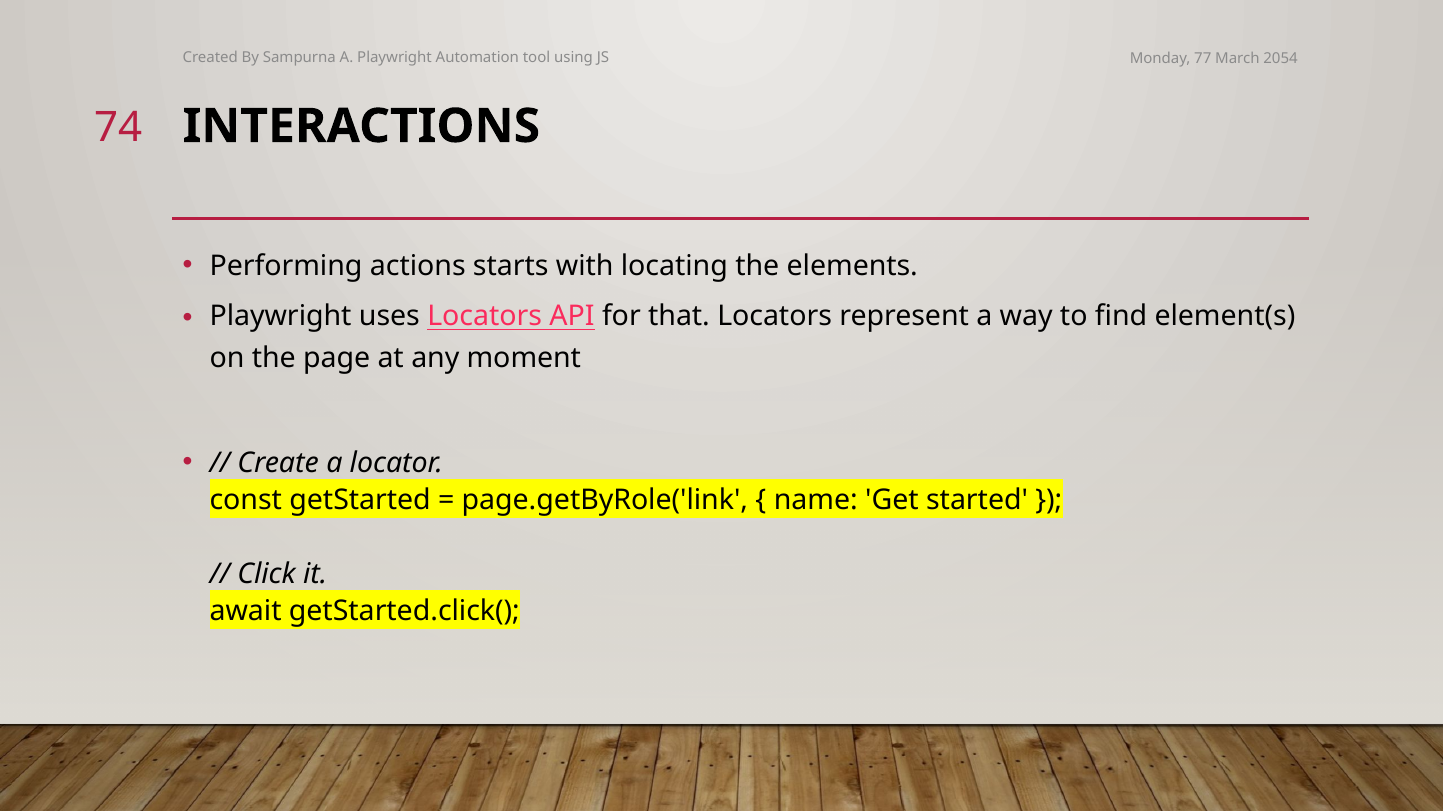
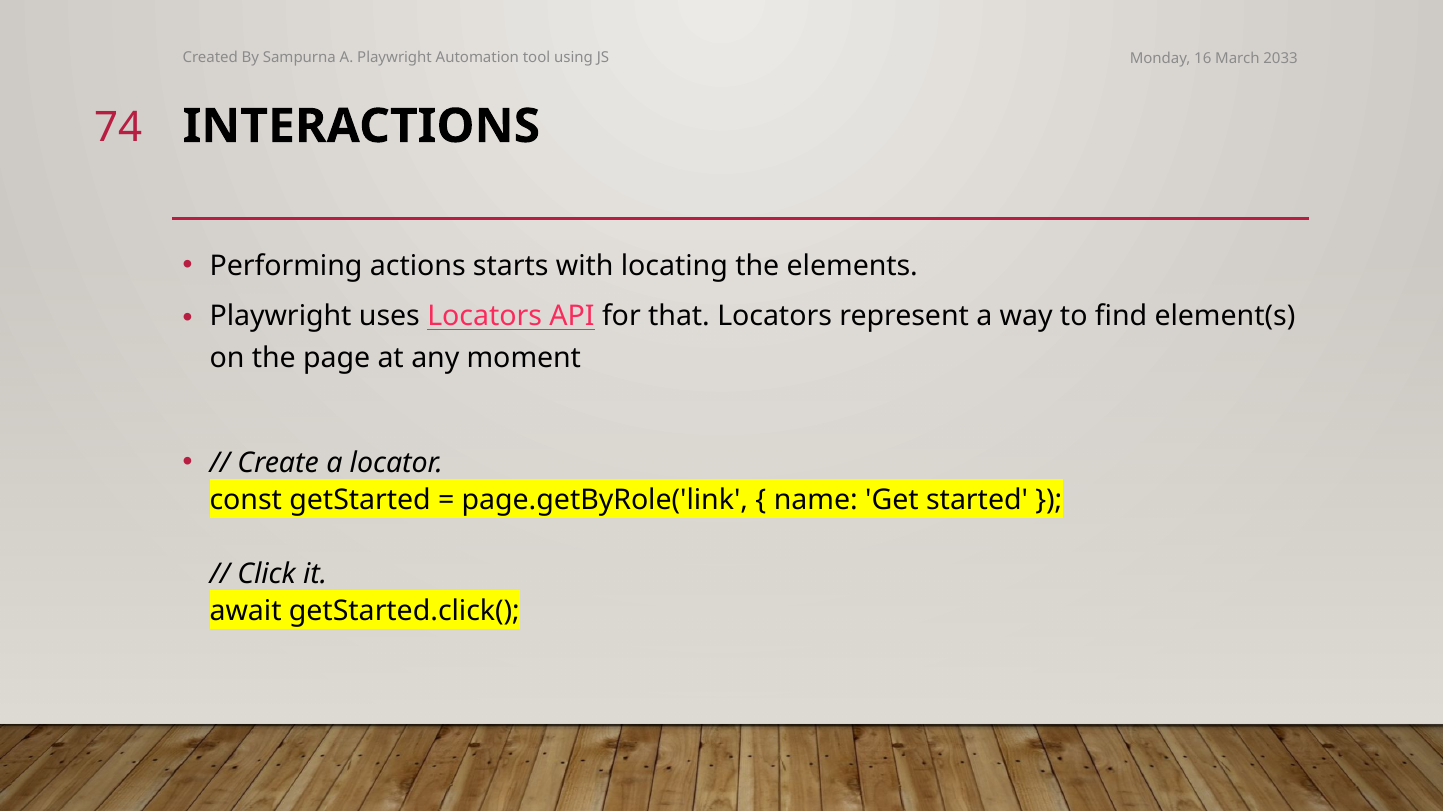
77: 77 -> 16
2054: 2054 -> 2033
